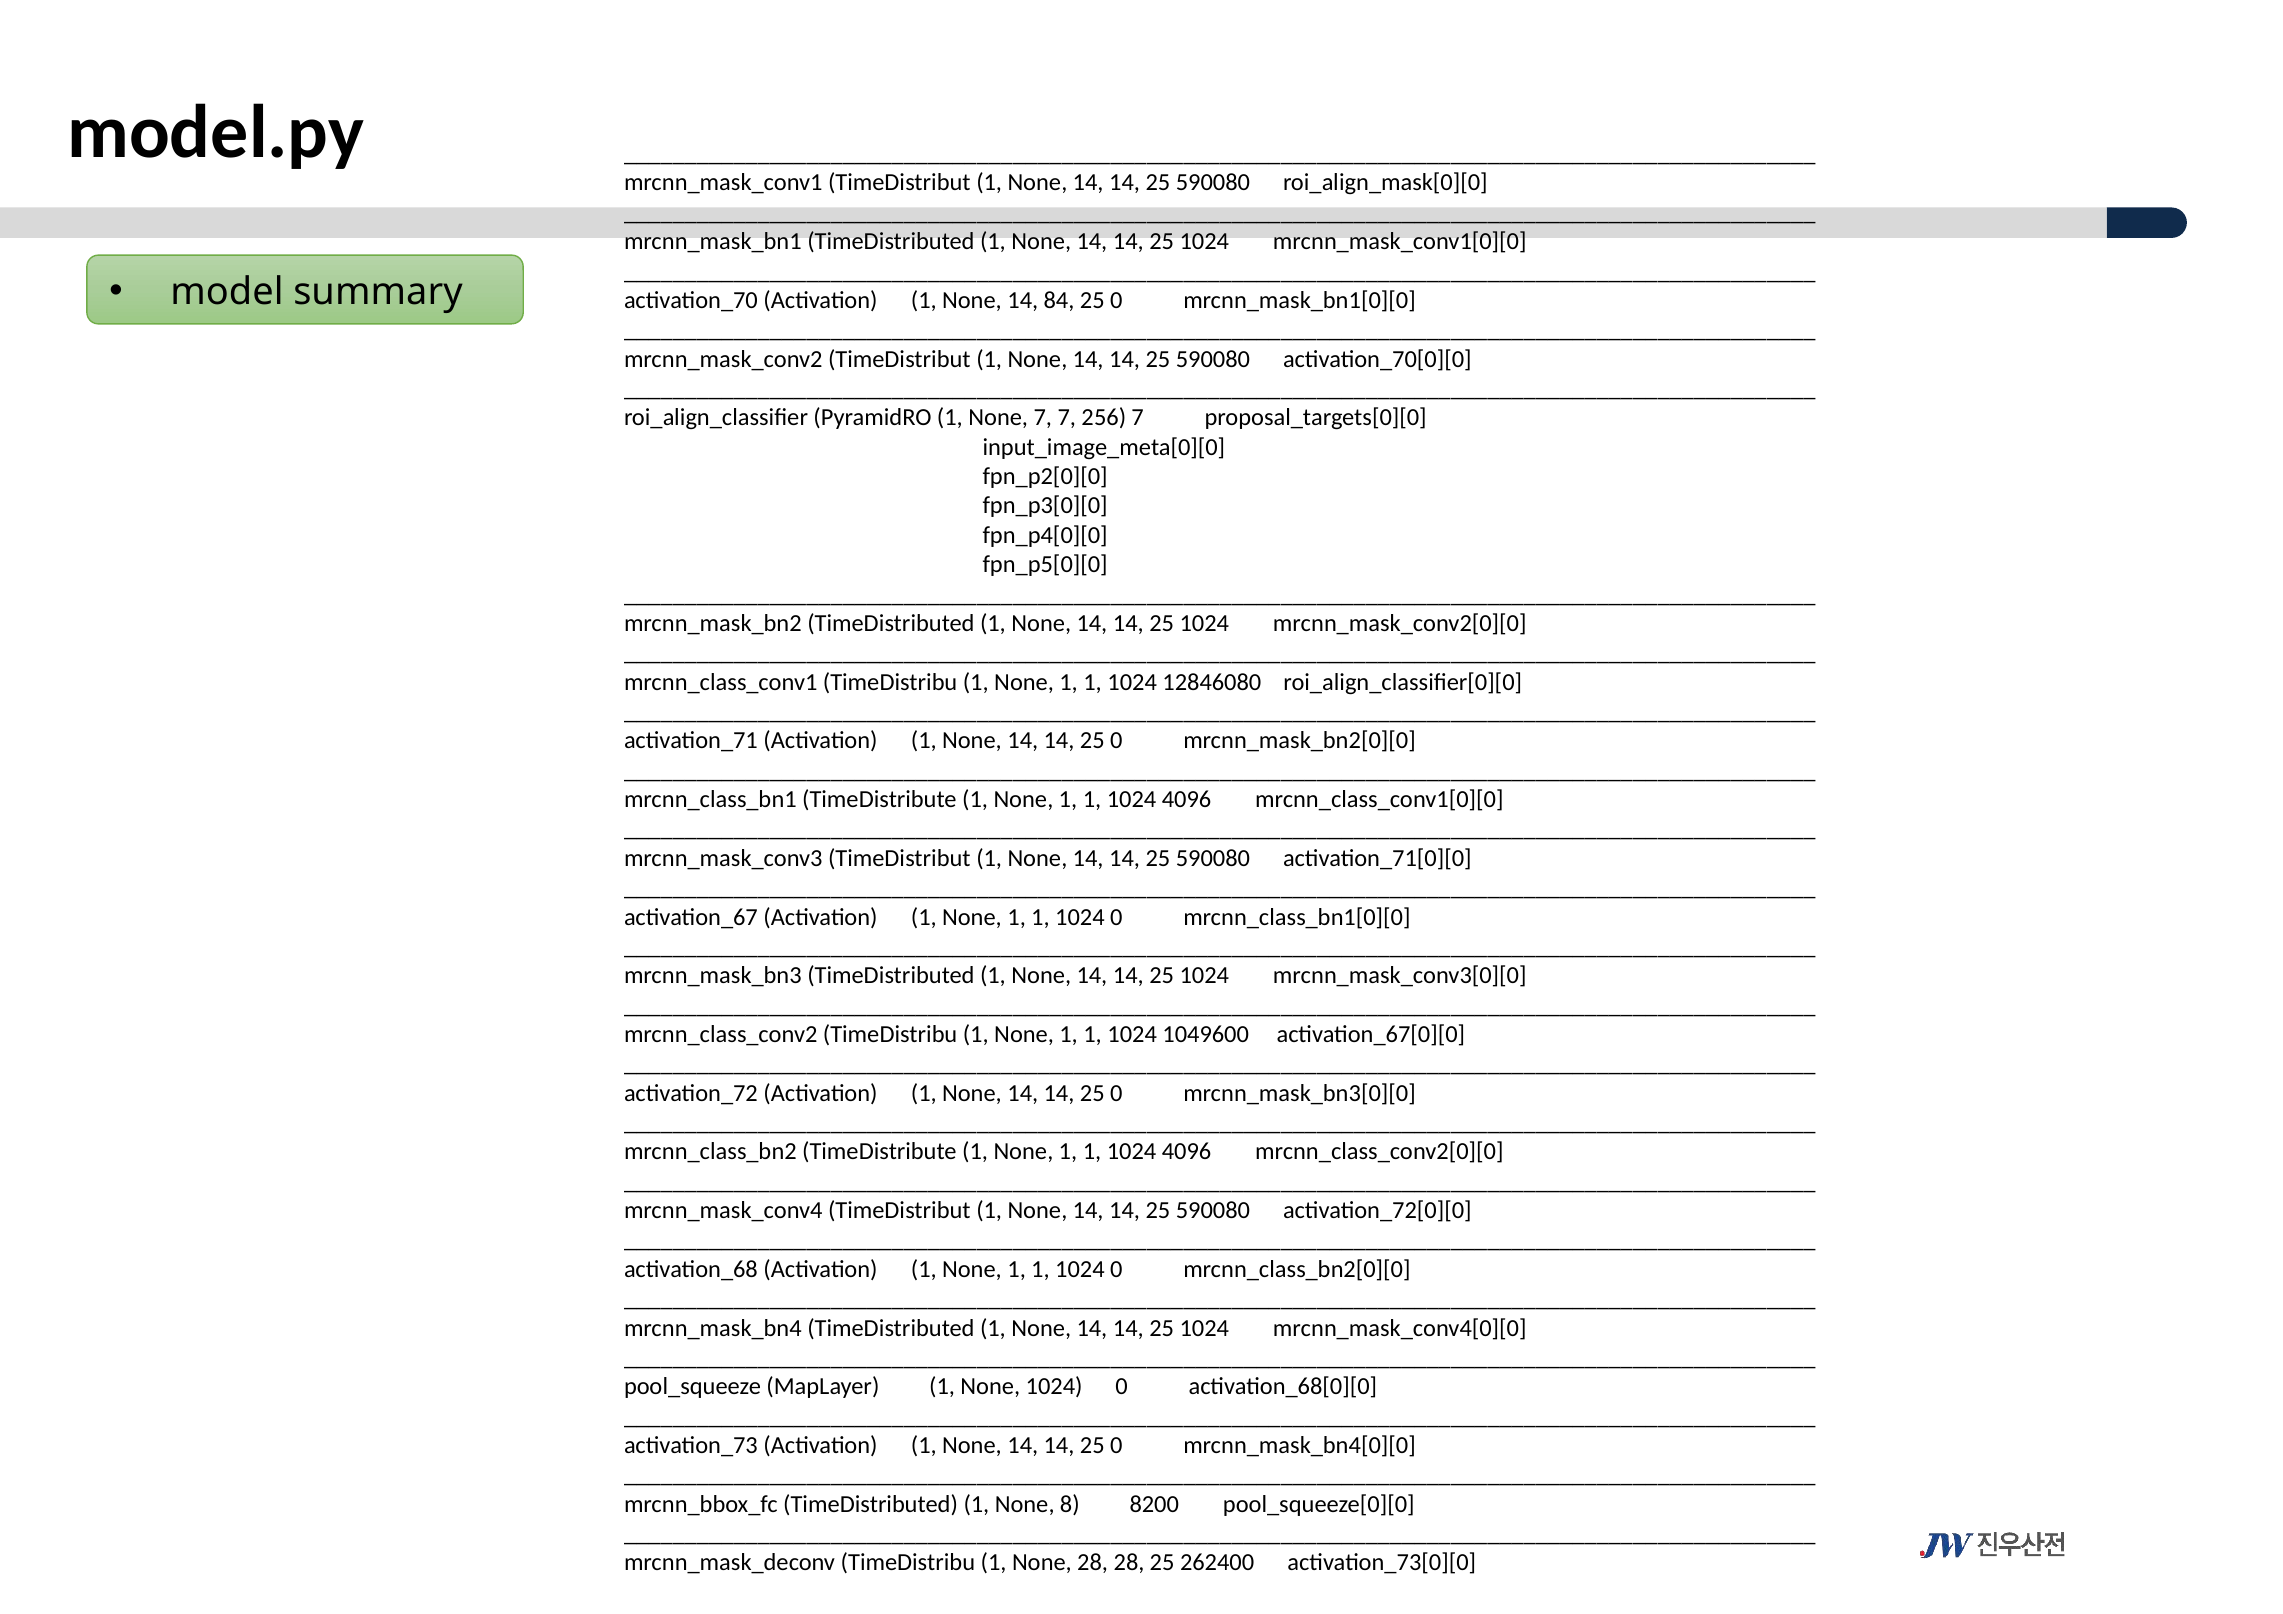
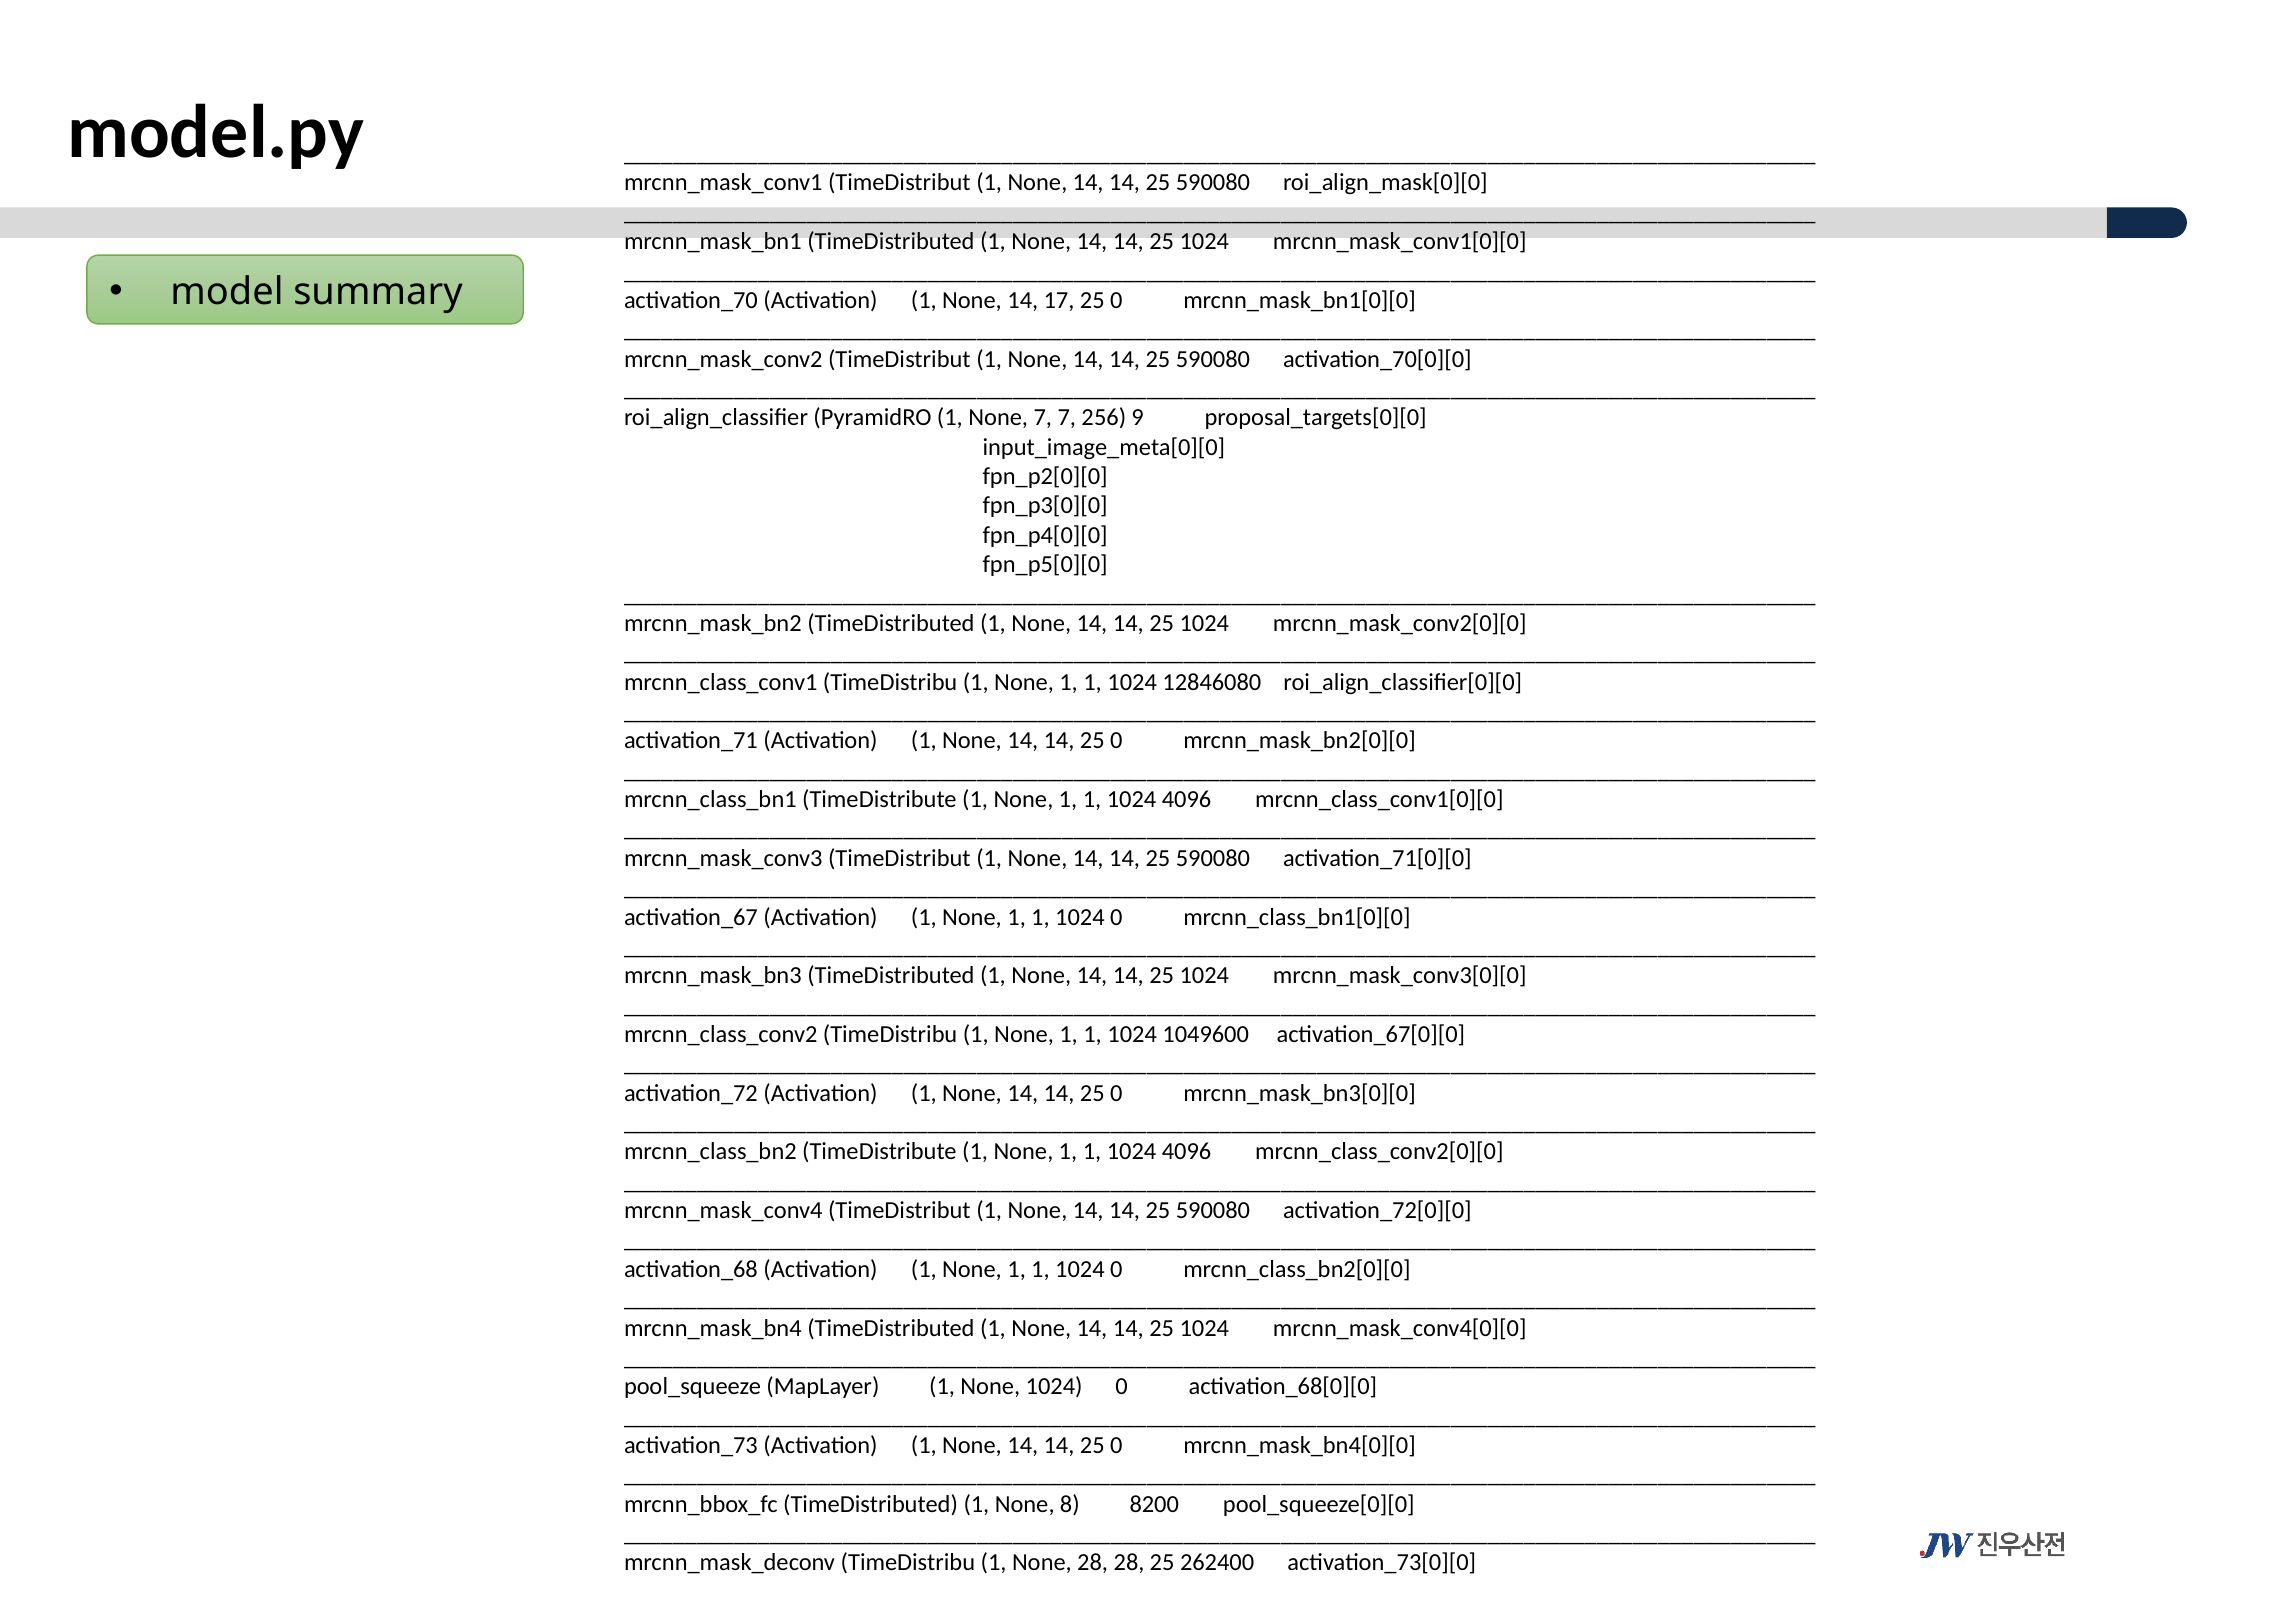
84: 84 -> 17
256 7: 7 -> 9
